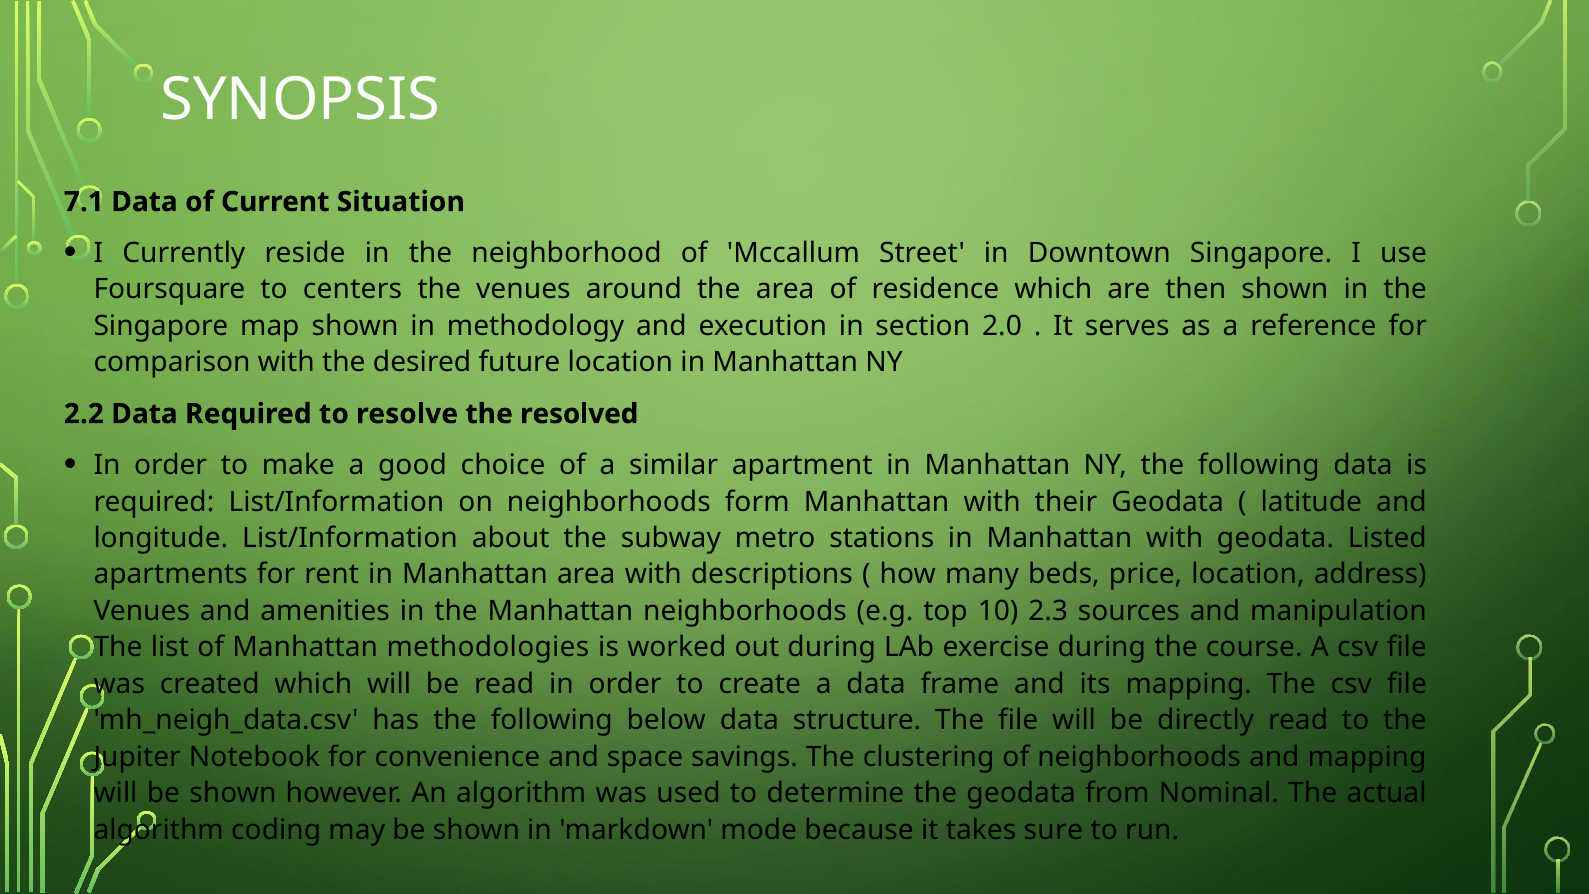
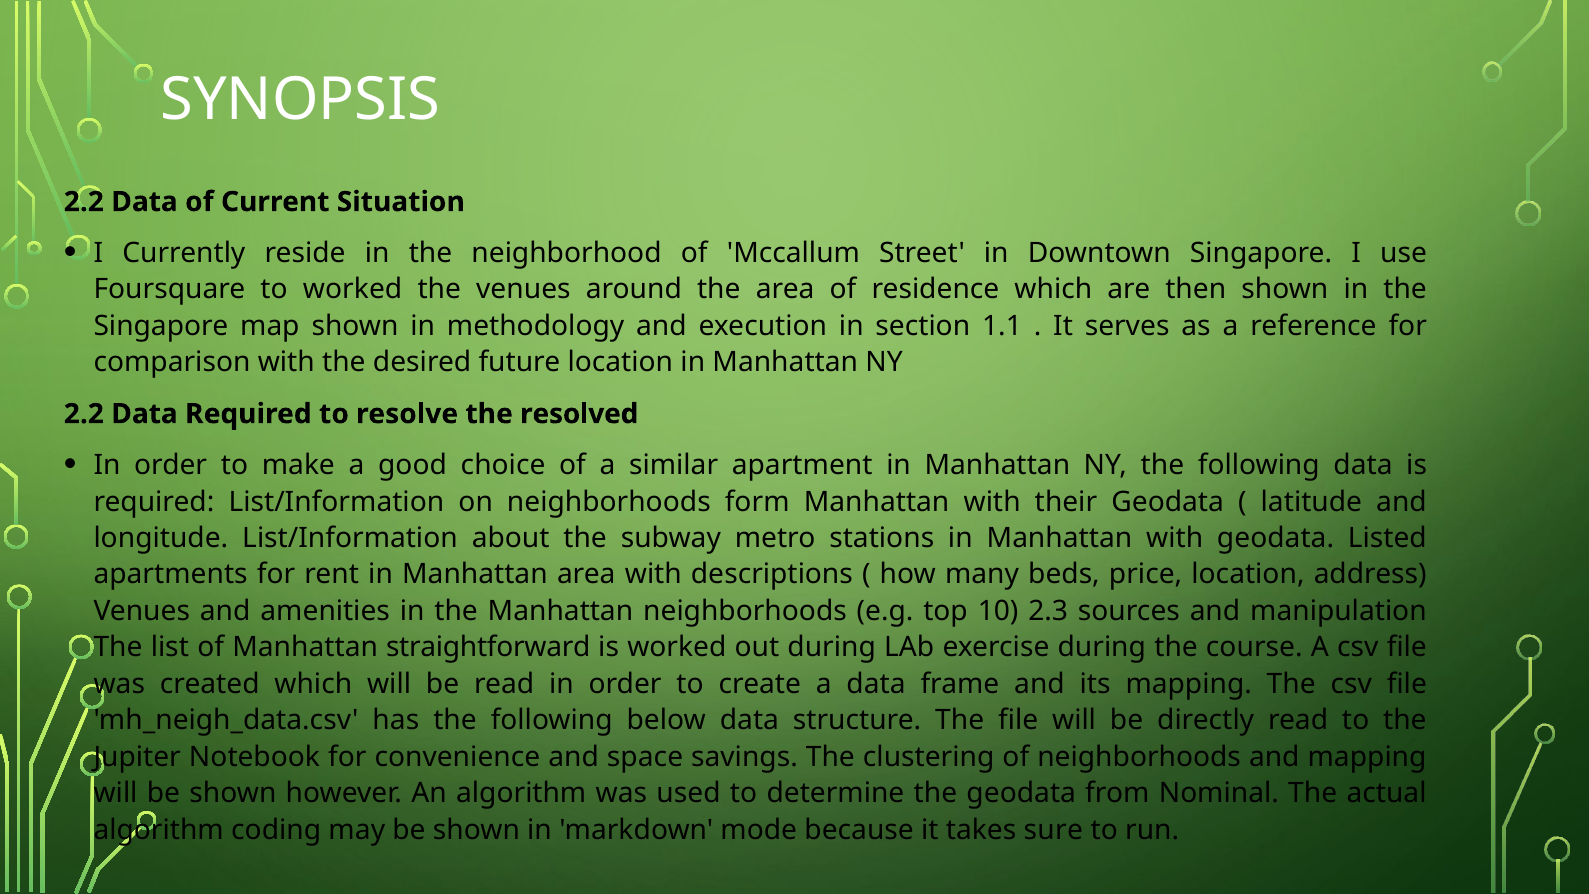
7.1 at (84, 202): 7.1 -> 2.2
to centers: centers -> worked
2.0: 2.0 -> 1.1
methodologies: methodologies -> straightforward
